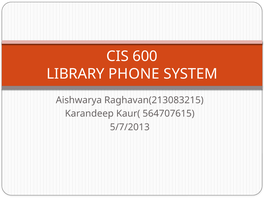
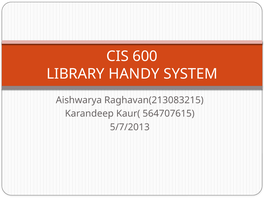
PHONE: PHONE -> HANDY
